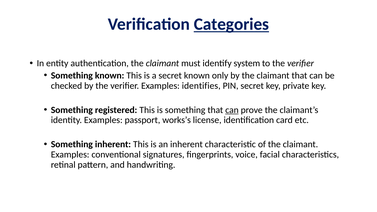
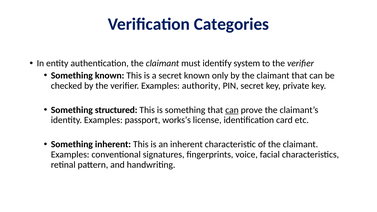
Categories underline: present -> none
identifies: identifies -> authority
registered: registered -> structured
